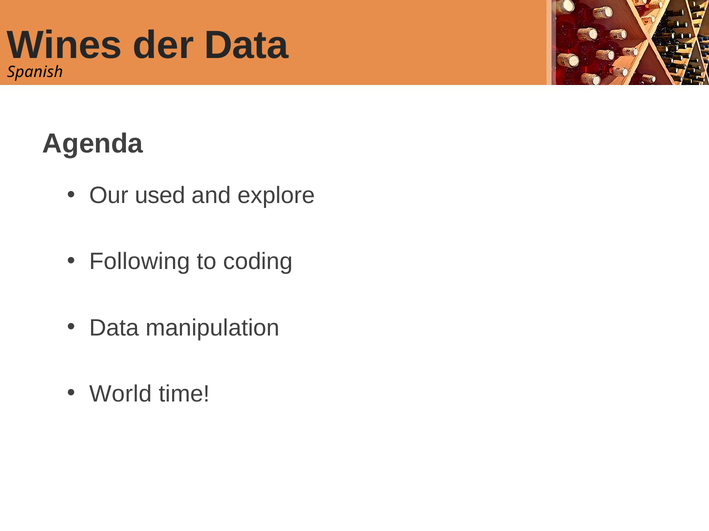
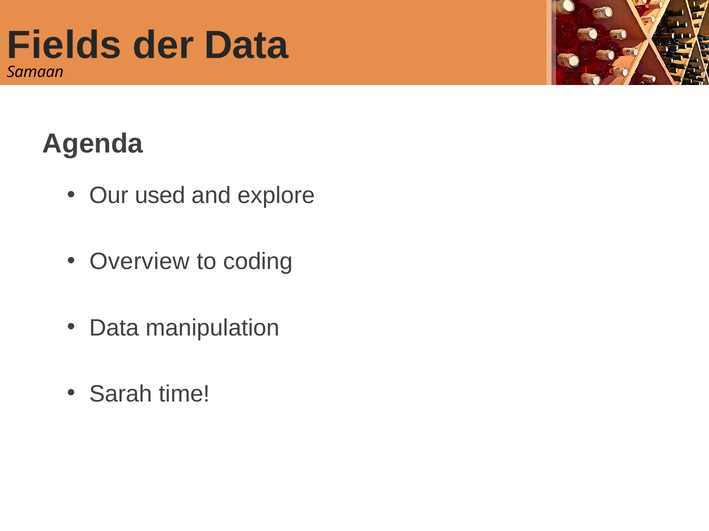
Wines: Wines -> Fields
Spanish: Spanish -> Samaan
Following: Following -> Overview
World: World -> Sarah
